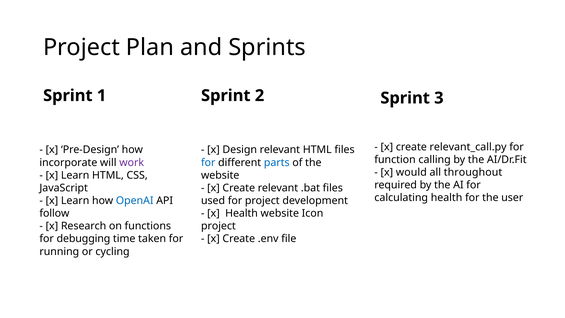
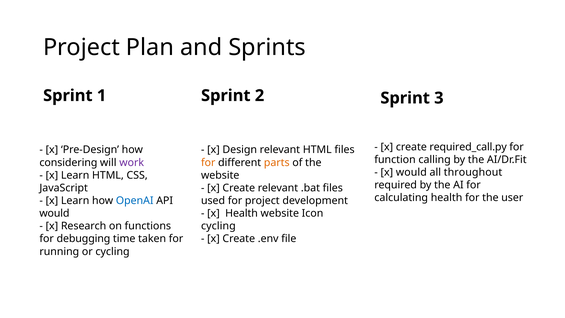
relevant_call.py: relevant_call.py -> required_call.py
incorporate: incorporate -> considering
for at (208, 162) colour: blue -> orange
parts colour: blue -> orange
follow at (54, 213): follow -> would
project at (218, 226): project -> cycling
